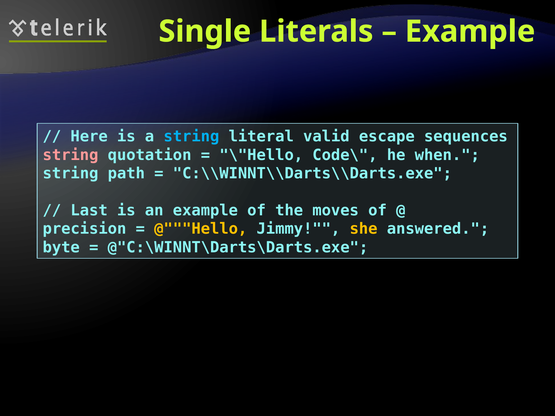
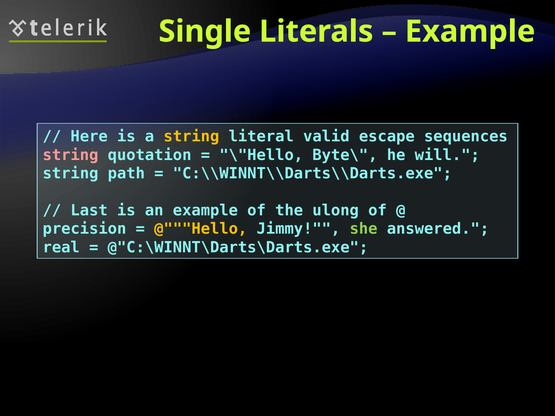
string at (191, 136) colour: light blue -> yellow
Code\: Code\ -> Byte\
when: when -> will
moves: moves -> ulong
she colour: yellow -> light green
byte: byte -> real
